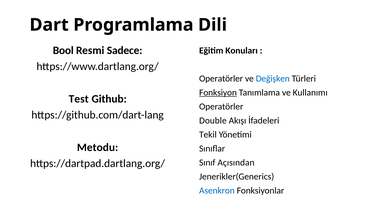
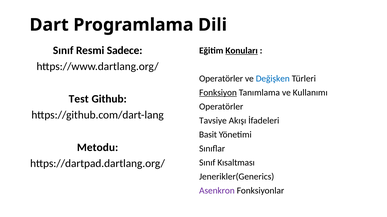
Bool at (63, 50): Bool -> Sınıf
Konuları underline: none -> present
Double: Double -> Tavsiye
Tekil: Tekil -> Basit
Açısından: Açısından -> Kısaltması
Asenkron colour: blue -> purple
